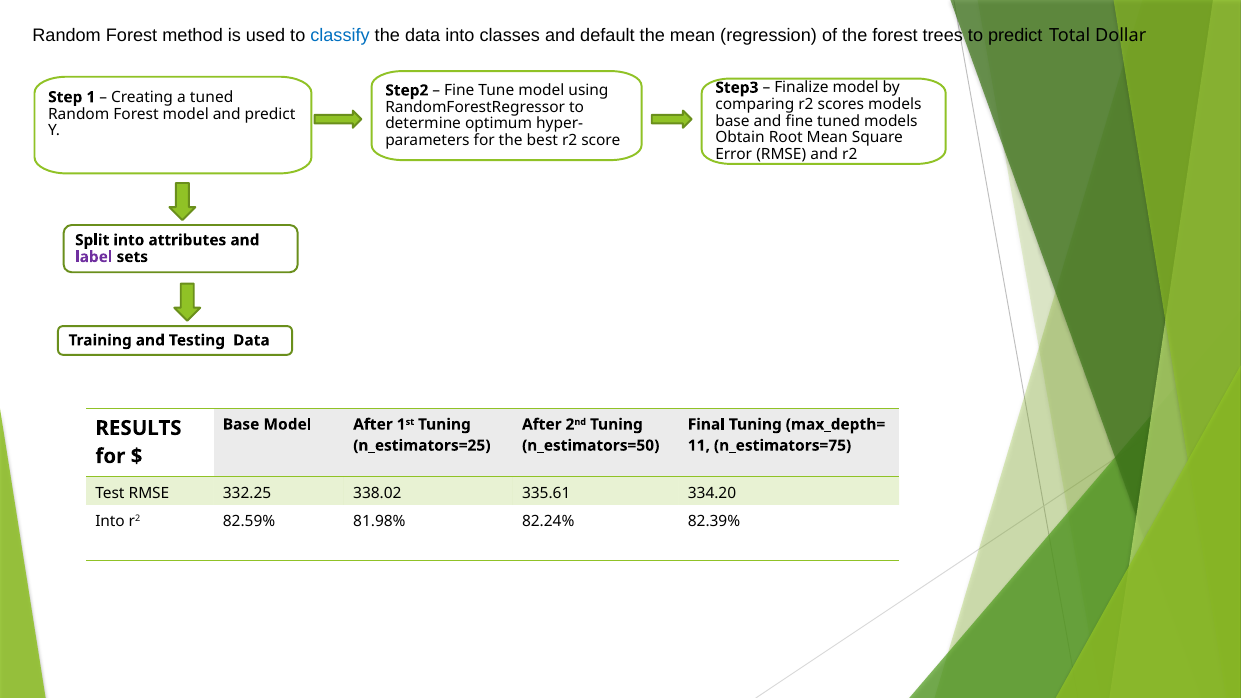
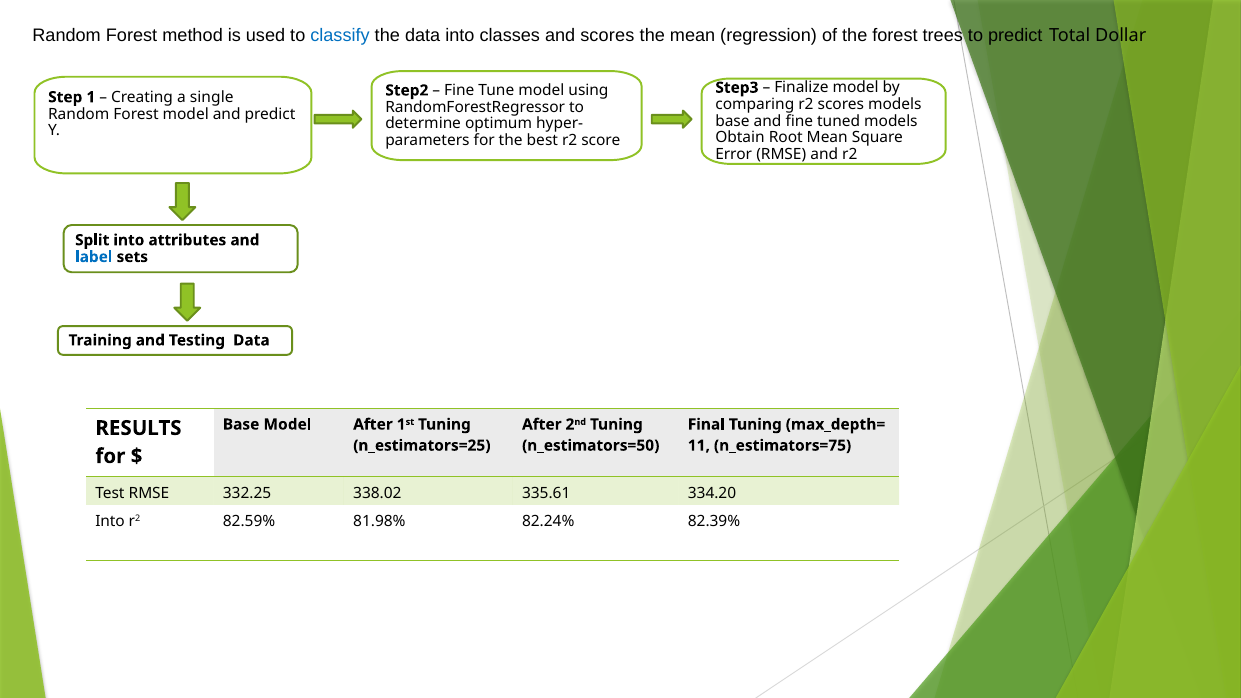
and default: default -> scores
a tuned: tuned -> single
label colour: purple -> blue
